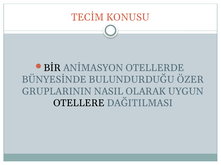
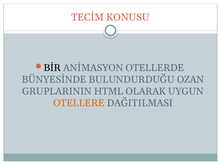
ÖZER: ÖZER -> OZAN
NASIL: NASIL -> HTML
OTELLERE colour: black -> orange
